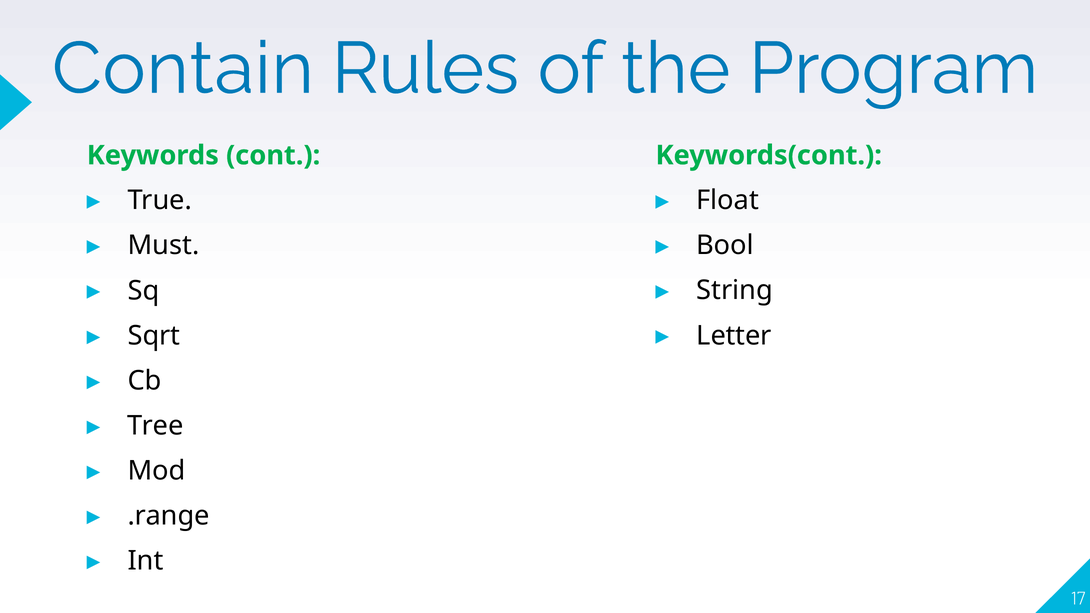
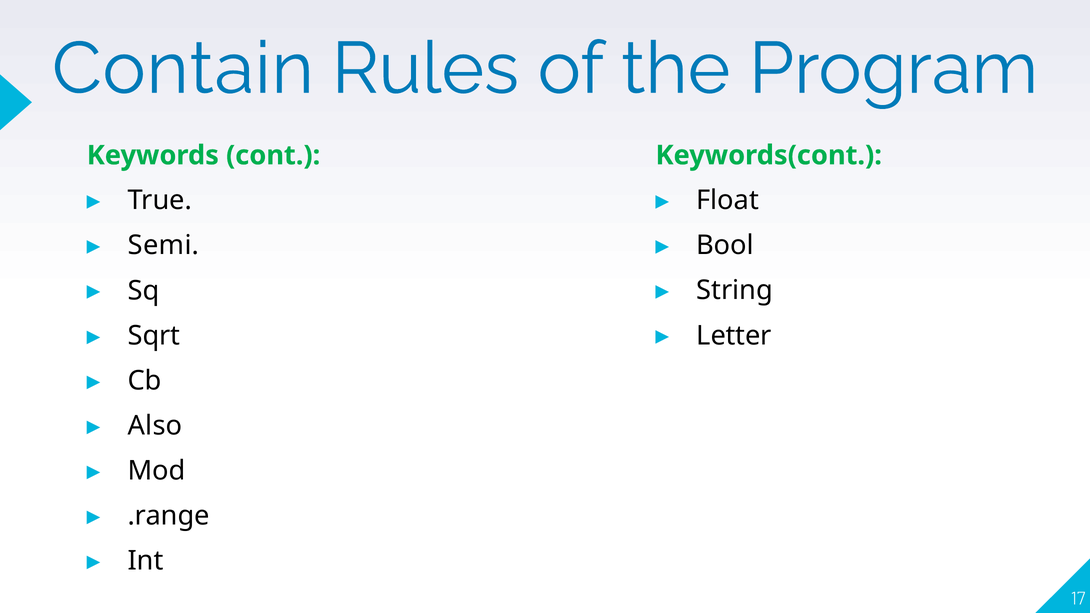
Must: Must -> Semi
Tree: Tree -> Also
